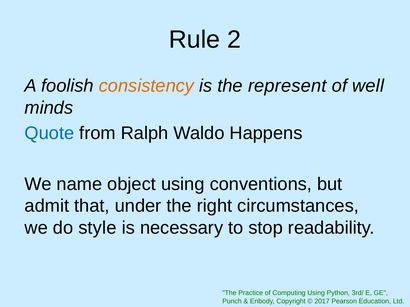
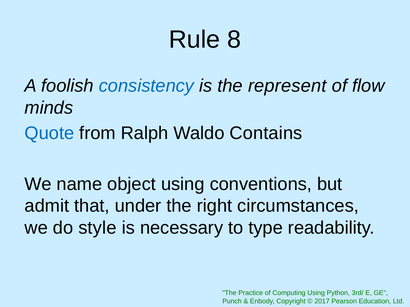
2: 2 -> 8
consistency colour: orange -> blue
well: well -> flow
Happens: Happens -> Contains
stop: stop -> type
